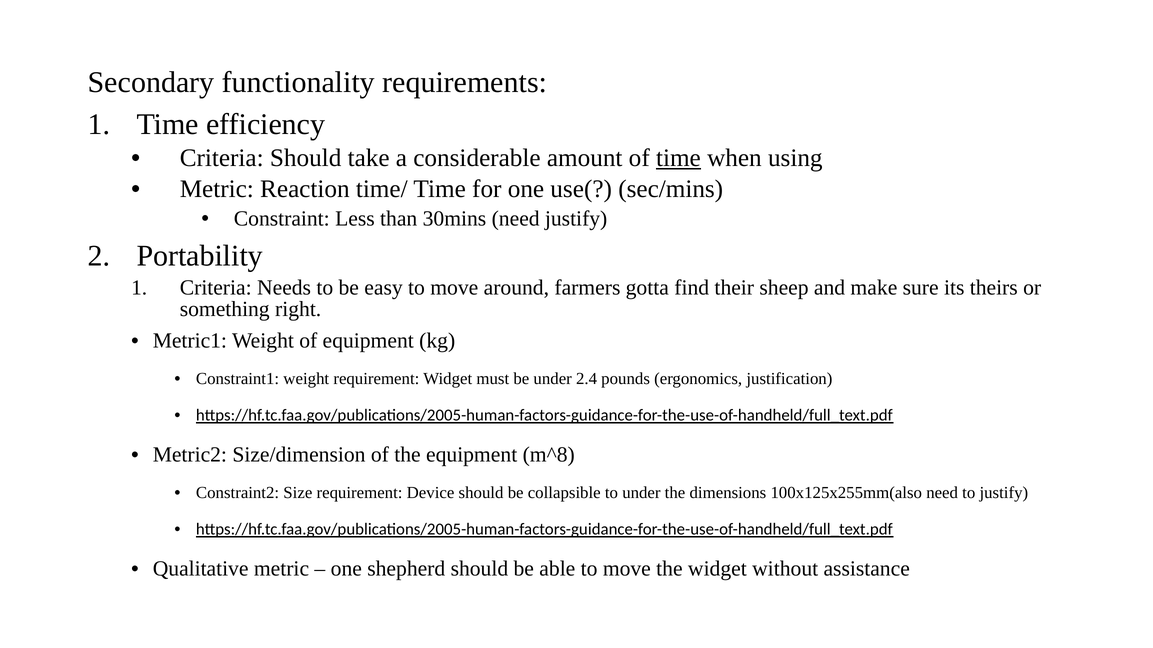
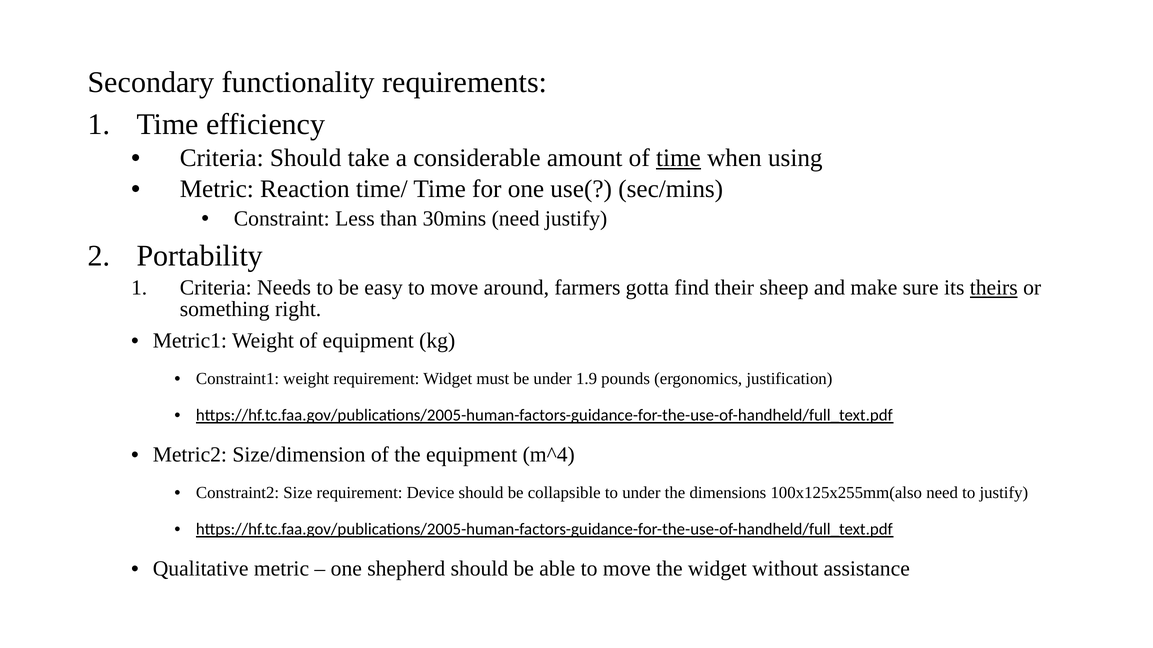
theirs underline: none -> present
2.4: 2.4 -> 1.9
m^8: m^8 -> m^4
